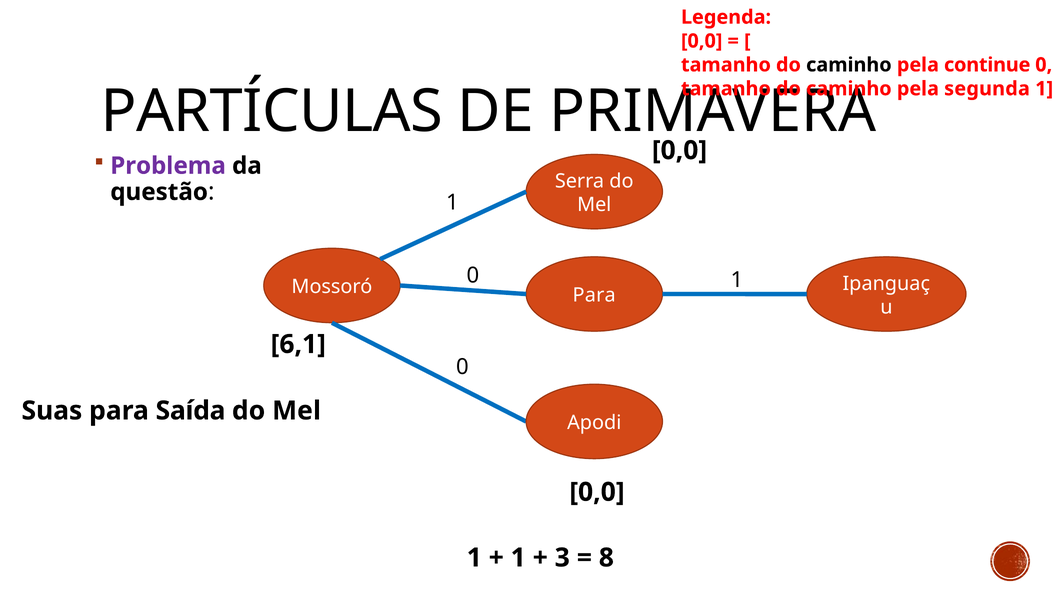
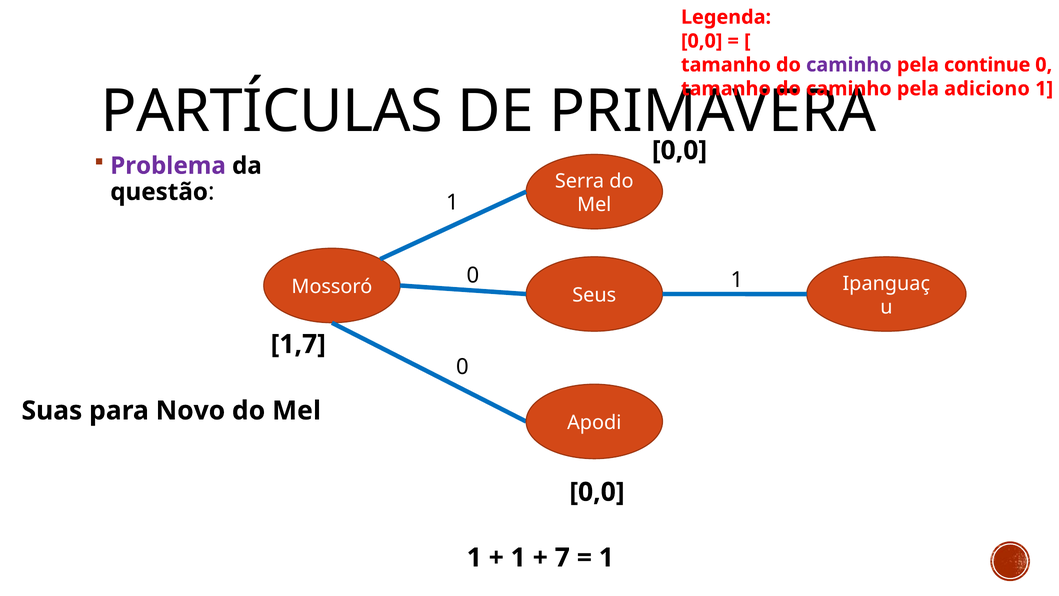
caminho at (849, 65) colour: black -> purple
segunda: segunda -> adiciono
Mossoró Para: Para -> Seus
6,1: 6,1 -> 1,7
Saída: Saída -> Novo
3: 3 -> 7
8 at (606, 557): 8 -> 1
